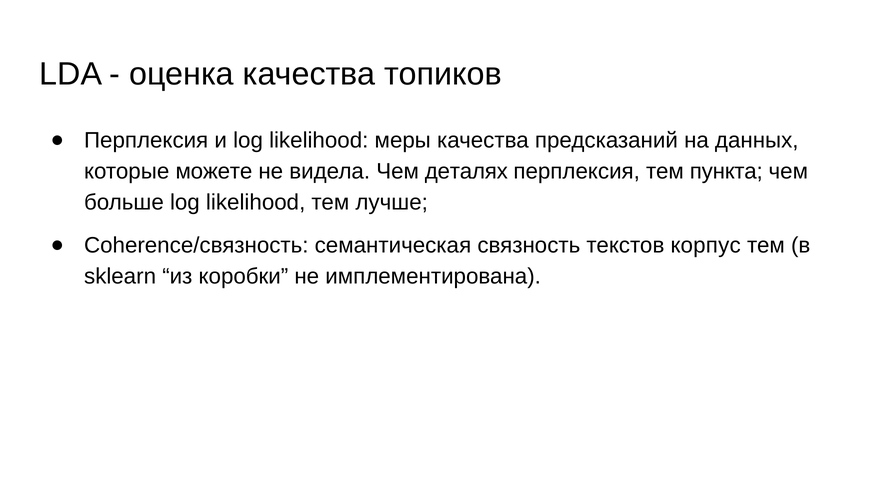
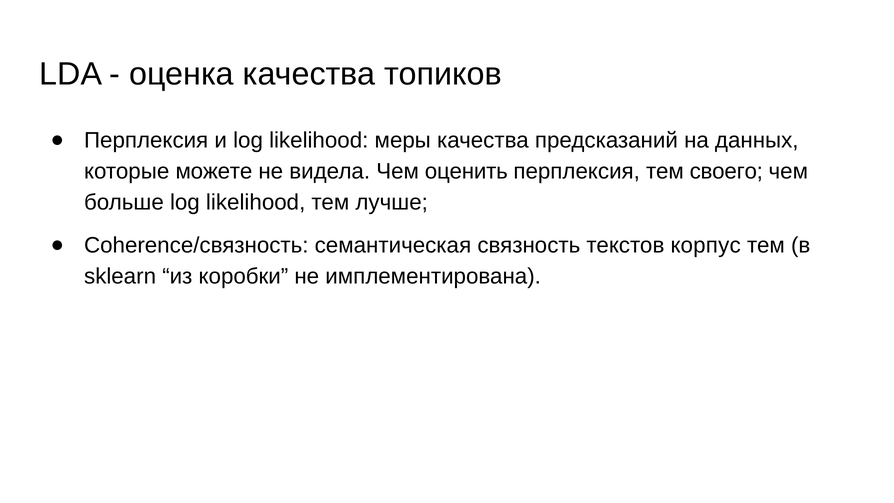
деталях: деталях -> оценить
пункта: пункта -> своего
